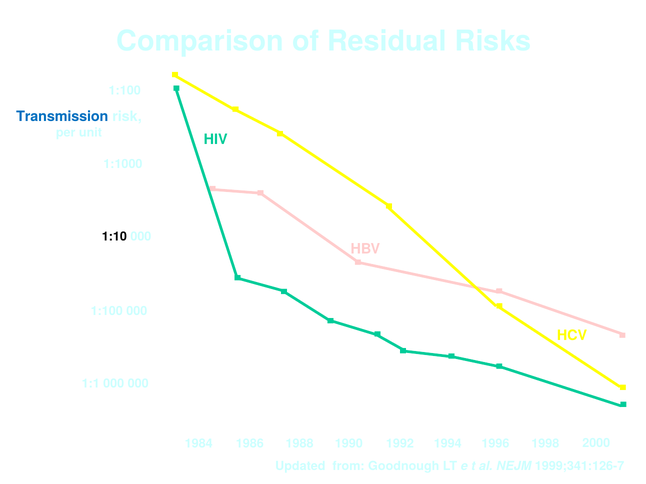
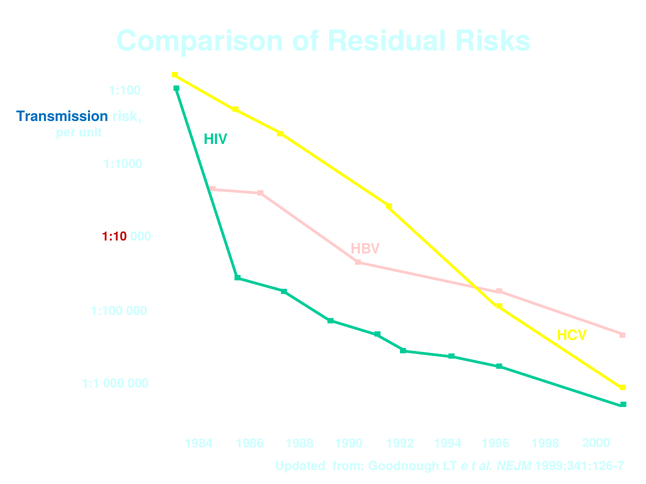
1:10 colour: black -> red
